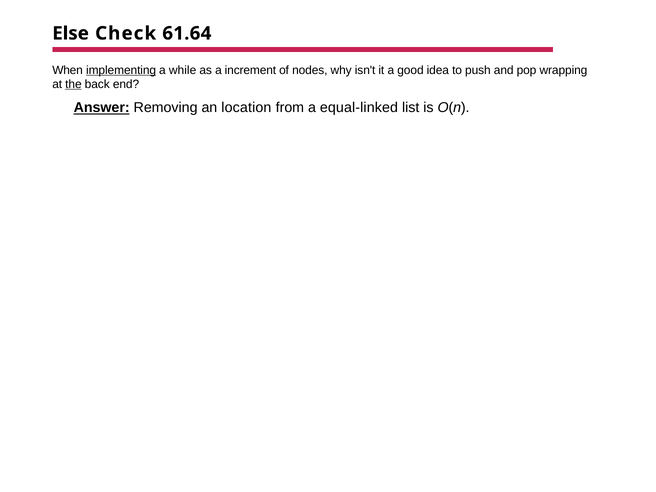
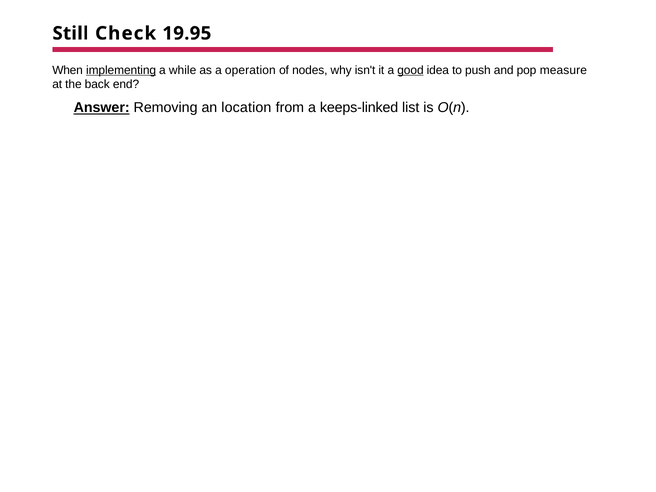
Else: Else -> Still
61.64: 61.64 -> 19.95
increment: increment -> operation
good underline: none -> present
wrapping: wrapping -> measure
the underline: present -> none
equal-linked: equal-linked -> keeps-linked
